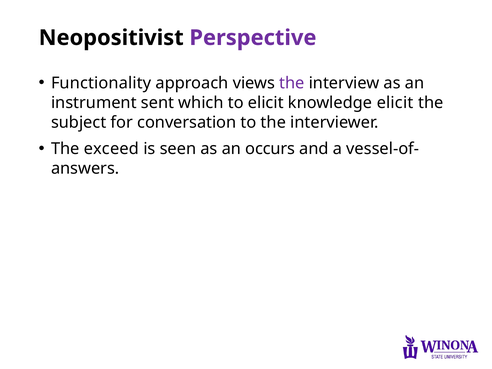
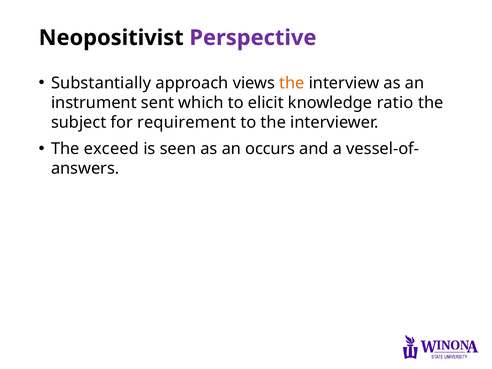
Functionality: Functionality -> Substantially
the at (292, 83) colour: purple -> orange
knowledge elicit: elicit -> ratio
conversation: conversation -> requirement
